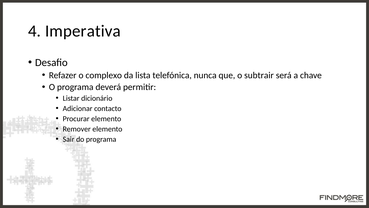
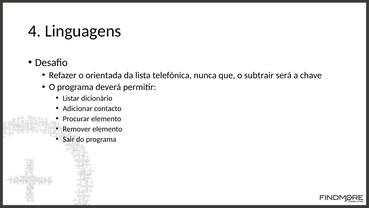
Imperativa: Imperativa -> Linguagens
complexo: complexo -> orientada
